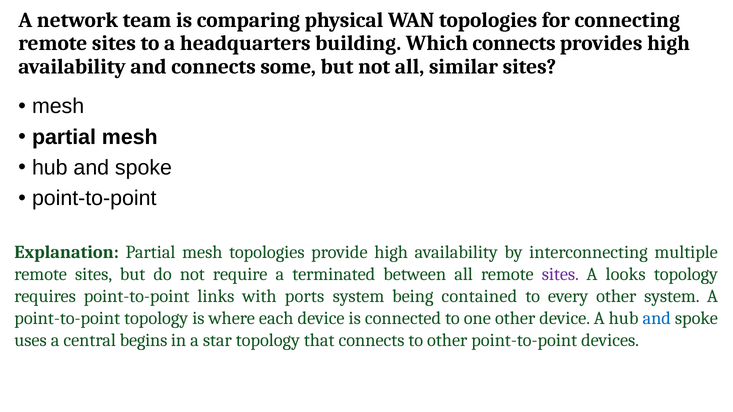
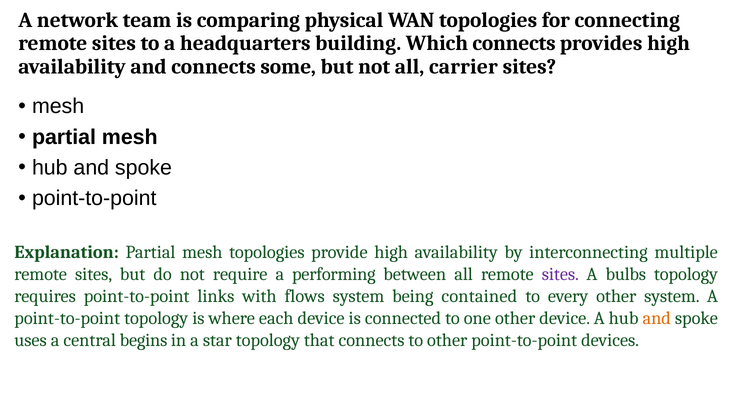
similar: similar -> carrier
terminated: terminated -> performing
looks: looks -> bulbs
ports: ports -> flows
and at (657, 319) colour: blue -> orange
